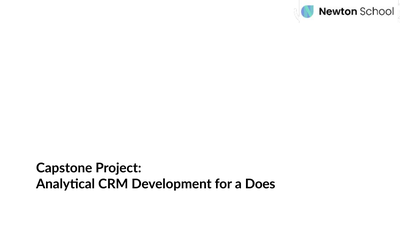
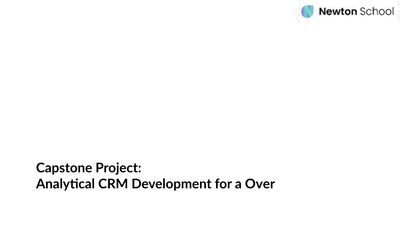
Does: Does -> Over
